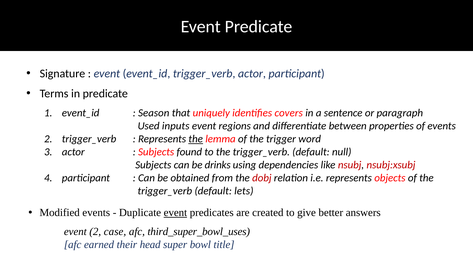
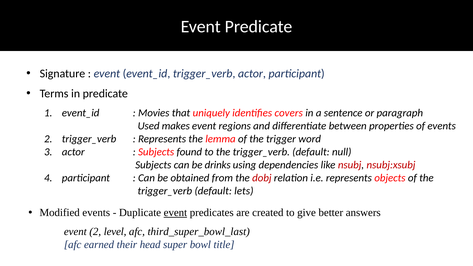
Season: Season -> Movies
inputs: inputs -> makes
the at (196, 139) underline: present -> none
case: case -> level
third_super_bowl_uses: third_super_bowl_uses -> third_super_bowl_last
